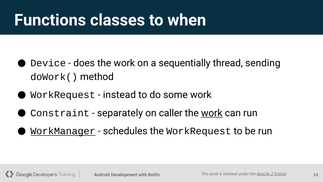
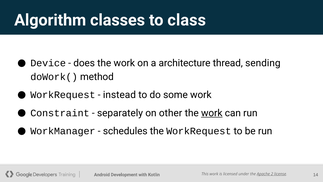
Functions: Functions -> Algorithm
when: when -> class
sequentially: sequentially -> architecture
caller: caller -> other
WorkManager underline: present -> none
